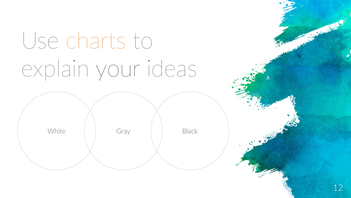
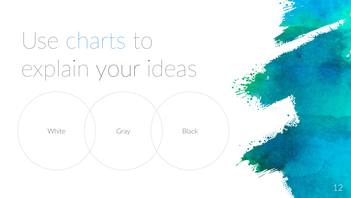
charts colour: orange -> blue
